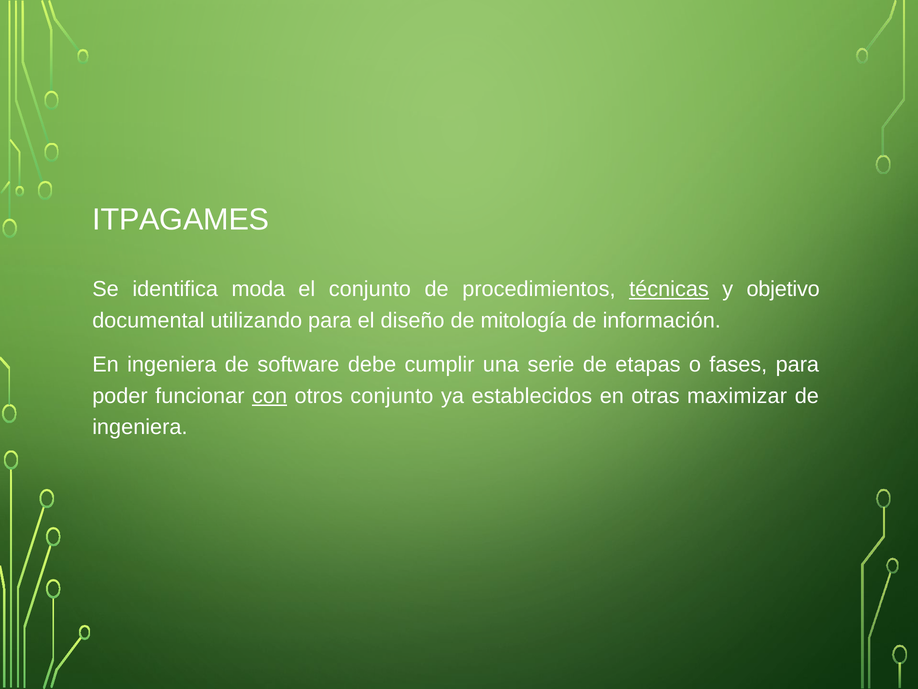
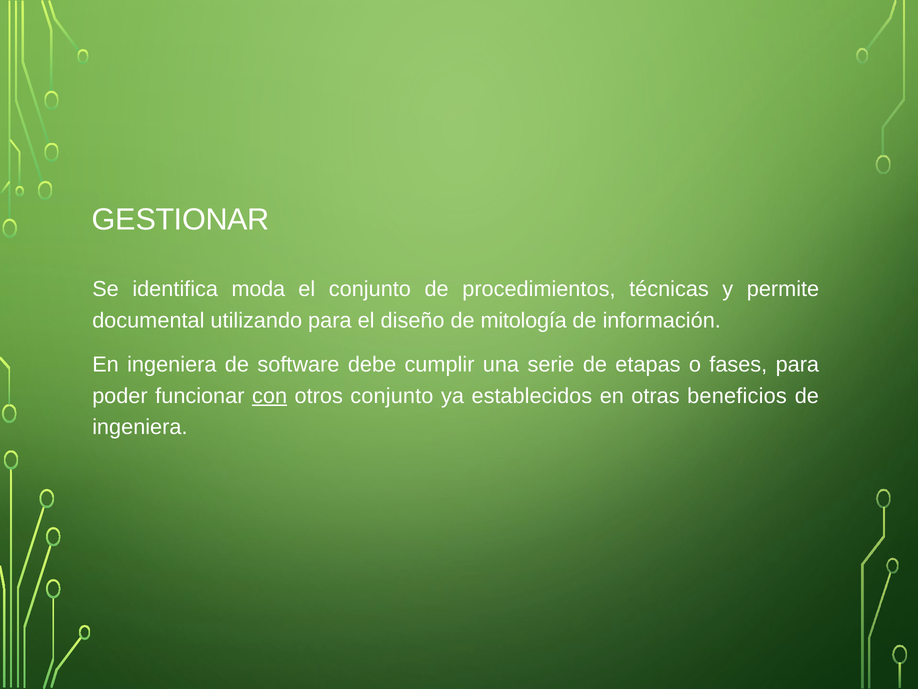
ITPAGAMES: ITPAGAMES -> GESTIONAR
técnicas underline: present -> none
objetivo: objetivo -> permite
maximizar: maximizar -> beneficios
